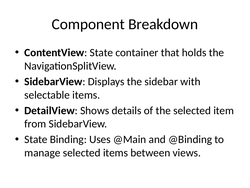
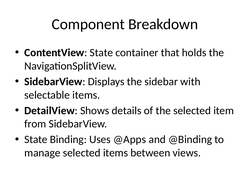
@Main: @Main -> @Apps
